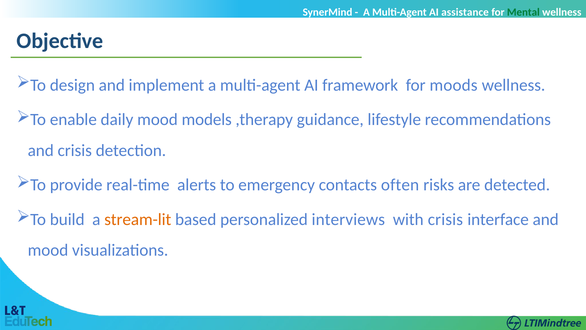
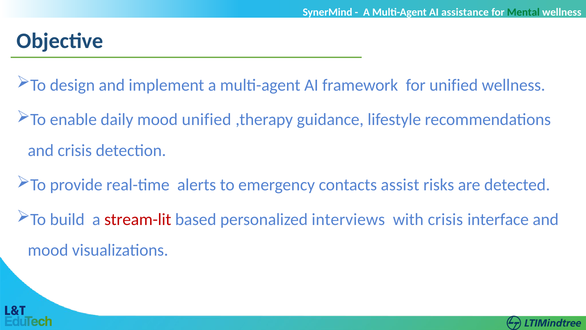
for moods: moods -> unified
mood models: models -> unified
often: often -> assist
stream-lit colour: orange -> red
